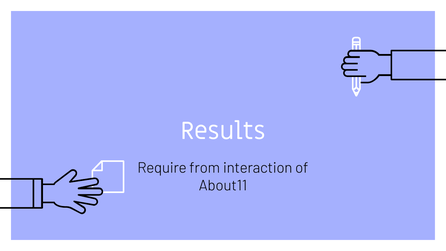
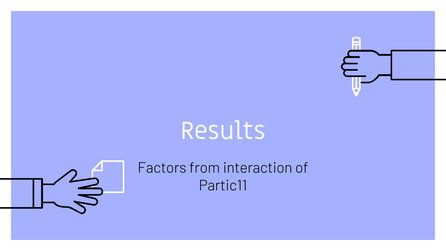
Require: Require -> Factors
About11: About11 -> Partic11
